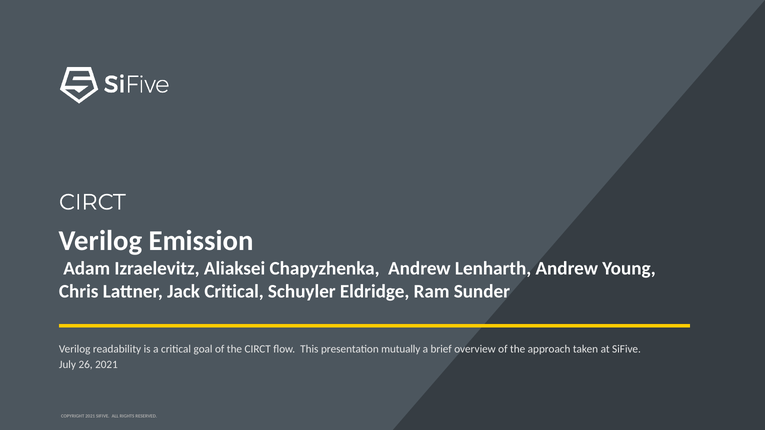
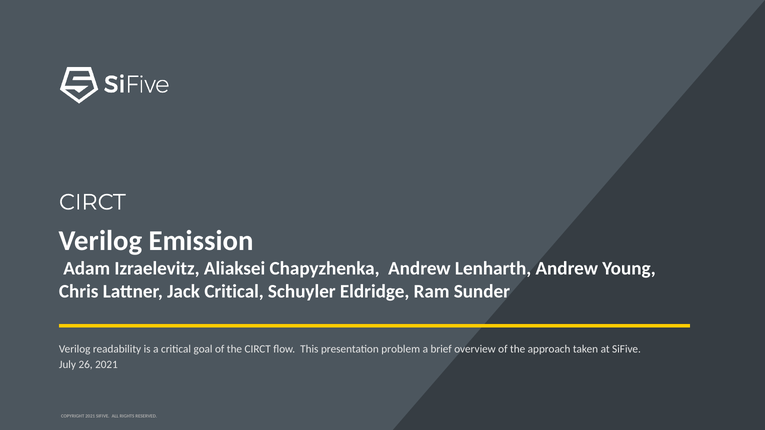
mutually: mutually -> problem
